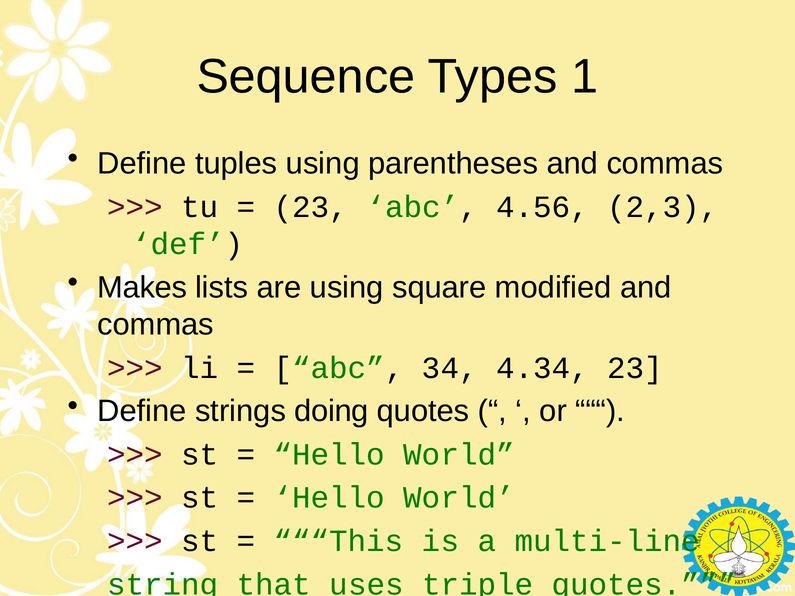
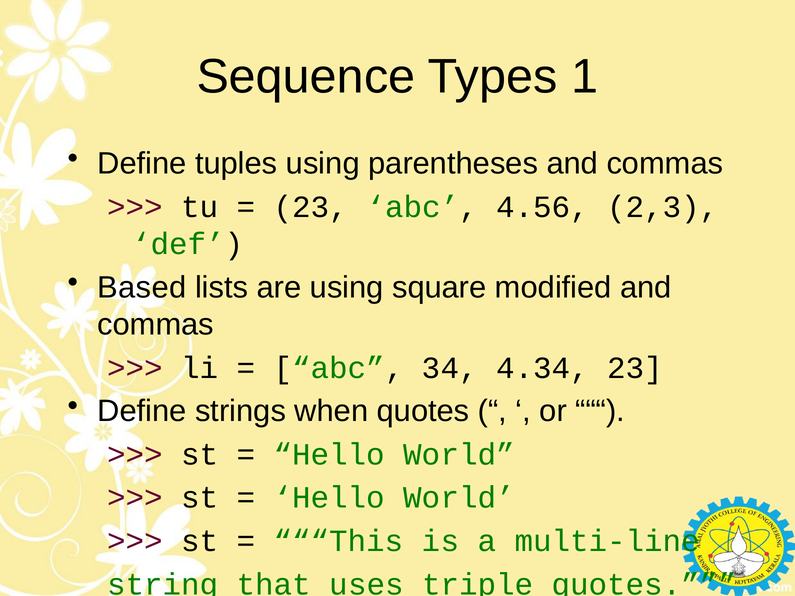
Makes: Makes -> Based
doing: doing -> when
